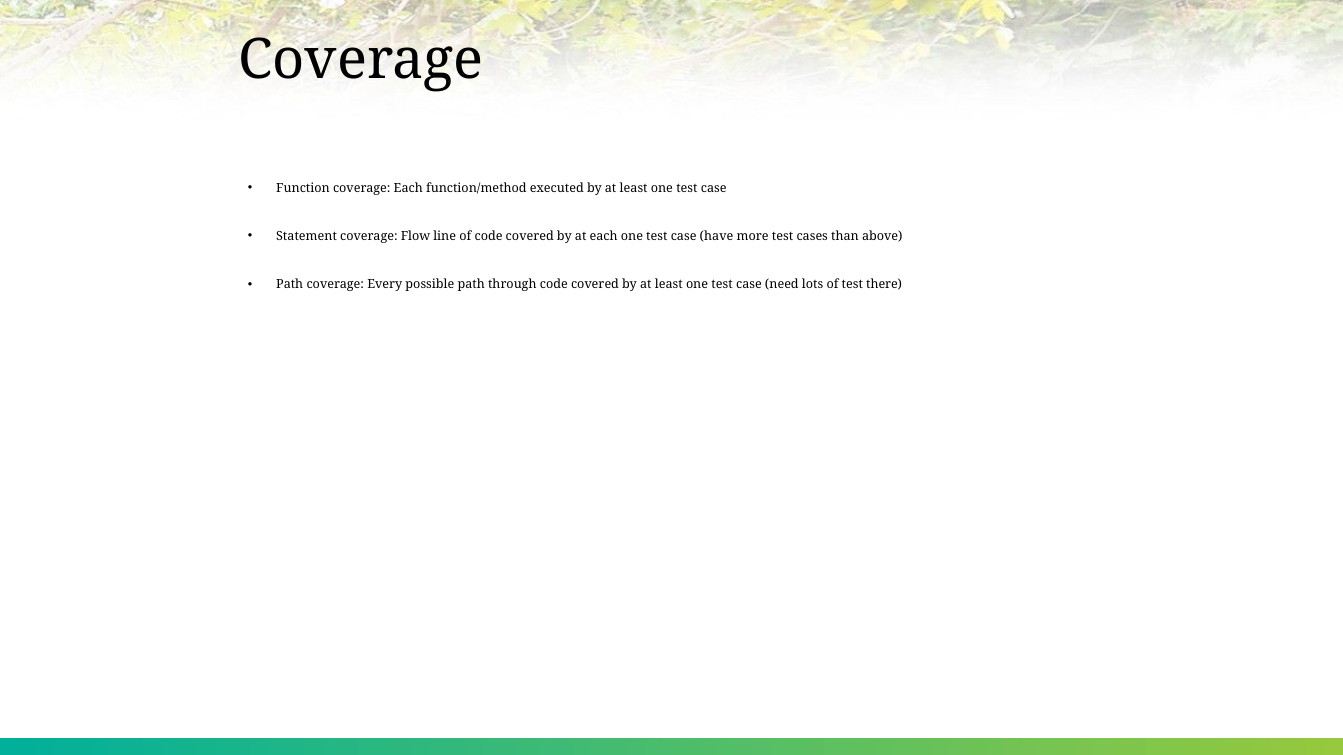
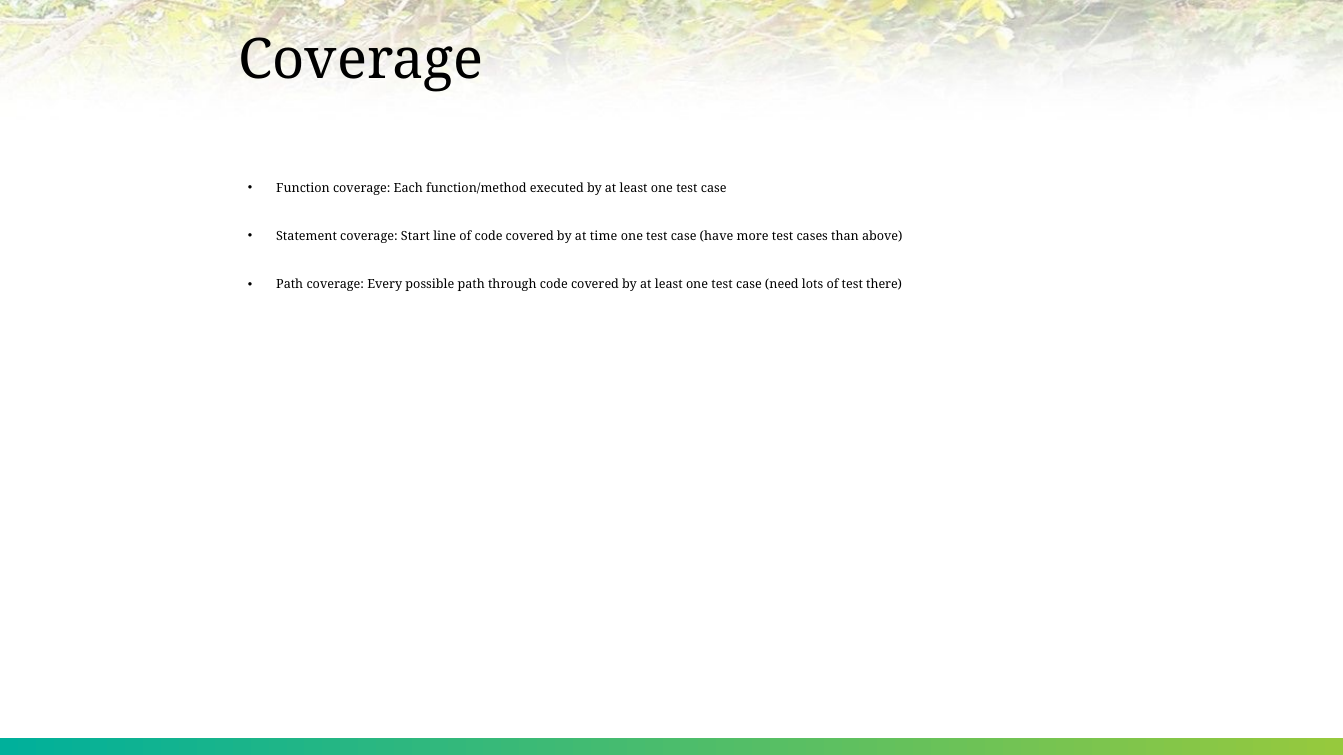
Flow: Flow -> Start
at each: each -> time
